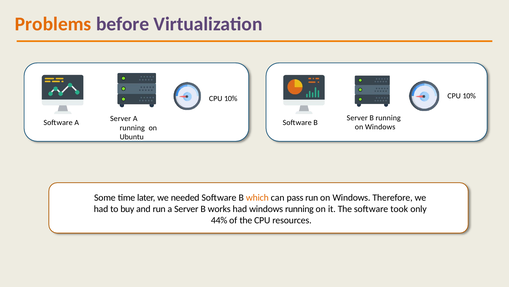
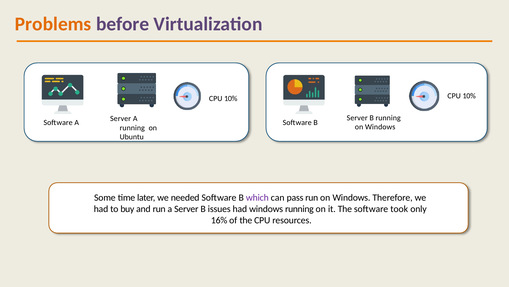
which colour: orange -> purple
works: works -> issues
44%: 44% -> 16%
